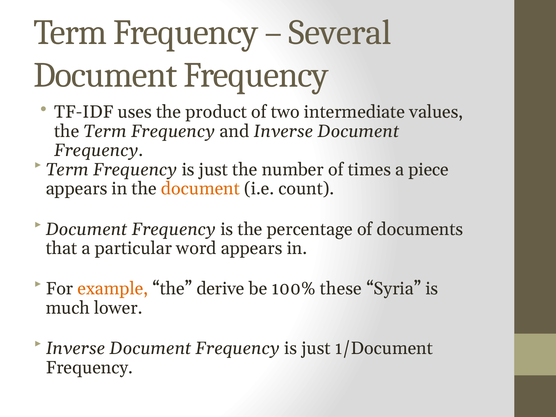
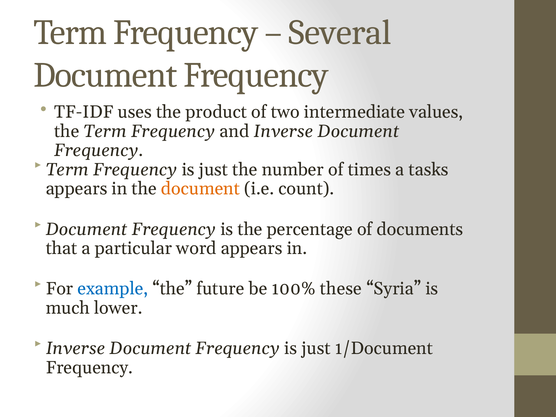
piece: piece -> tasks
example colour: orange -> blue
derive: derive -> future
